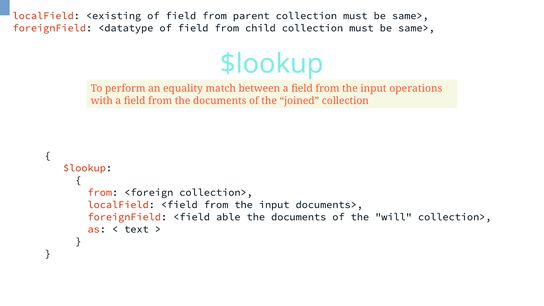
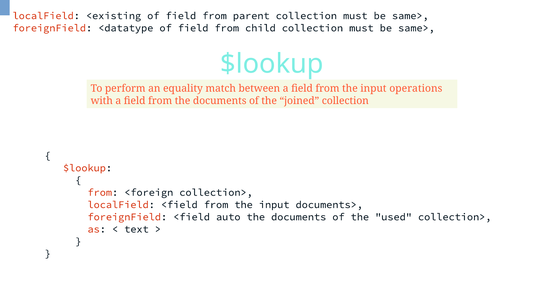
able: able -> auto
will: will -> used
